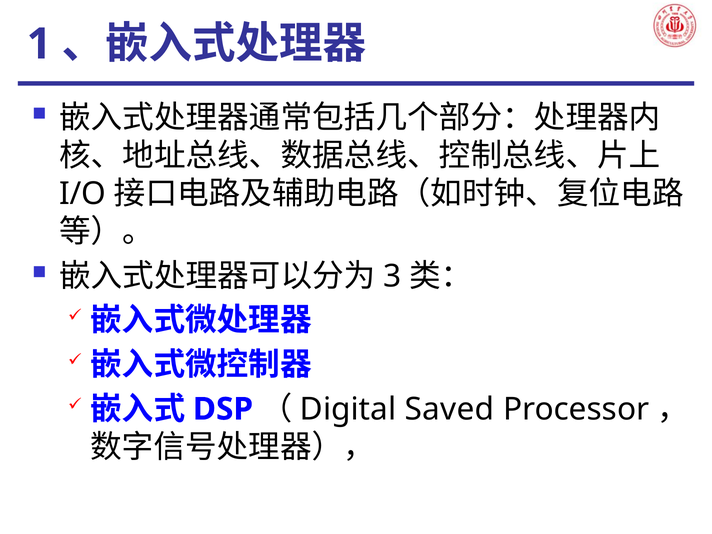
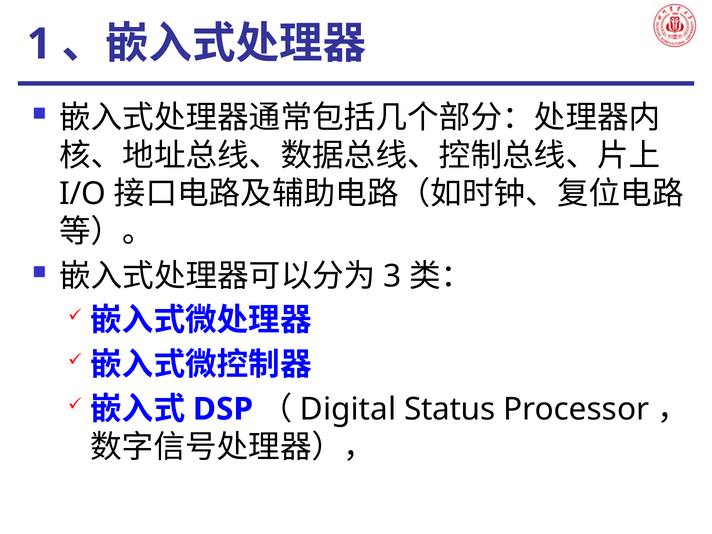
Saved: Saved -> Status
